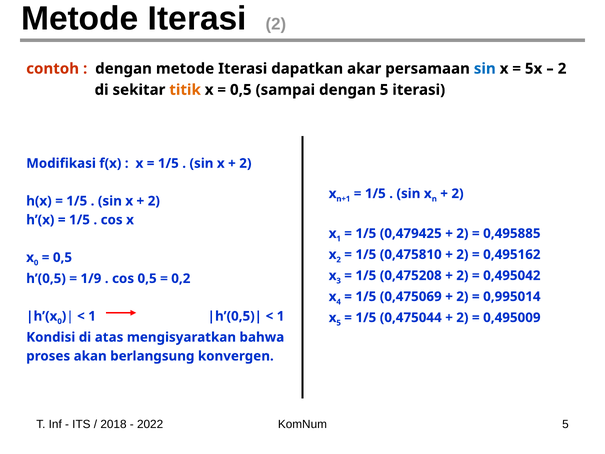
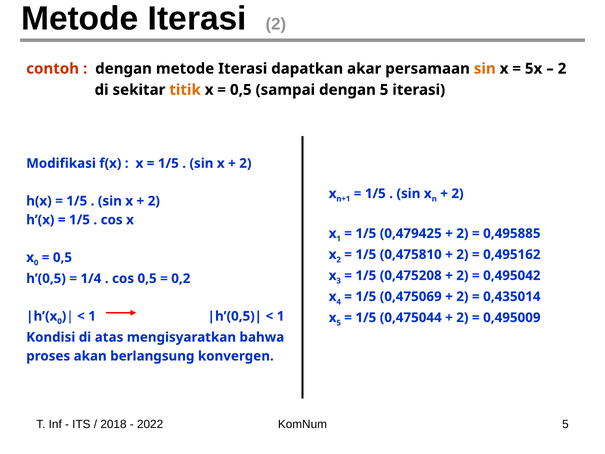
sin at (485, 69) colour: blue -> orange
1/9: 1/9 -> 1/4
0,995014: 0,995014 -> 0,435014
